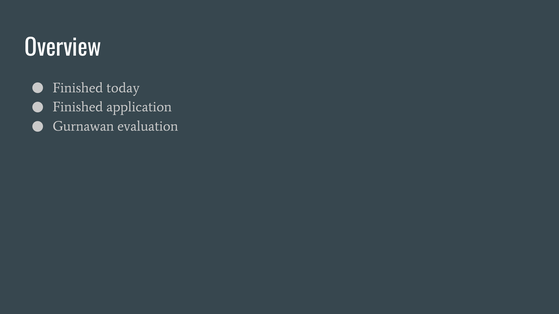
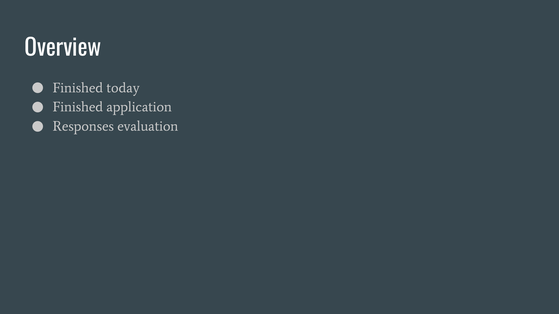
Gurnawan: Gurnawan -> Responses
